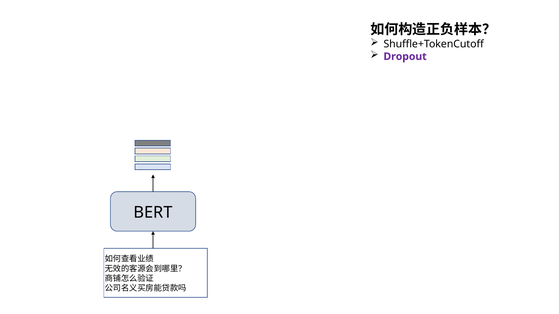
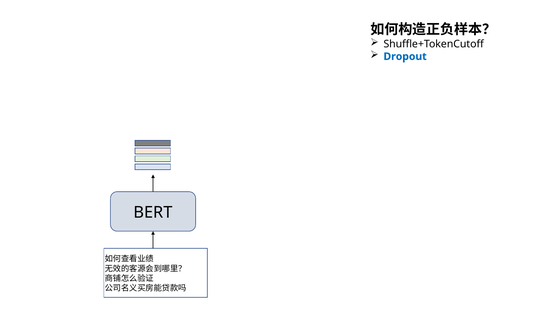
Dropout colour: purple -> blue
